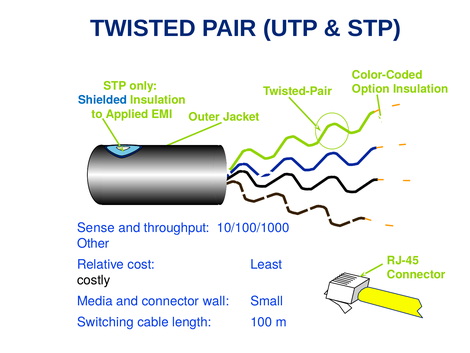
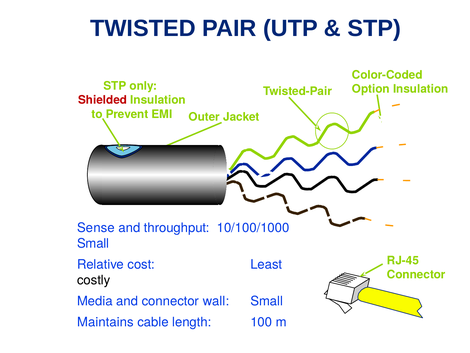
Shielded colour: blue -> red
Applied: Applied -> Prevent
Other at (93, 243): Other -> Small
Switching: Switching -> Maintains
